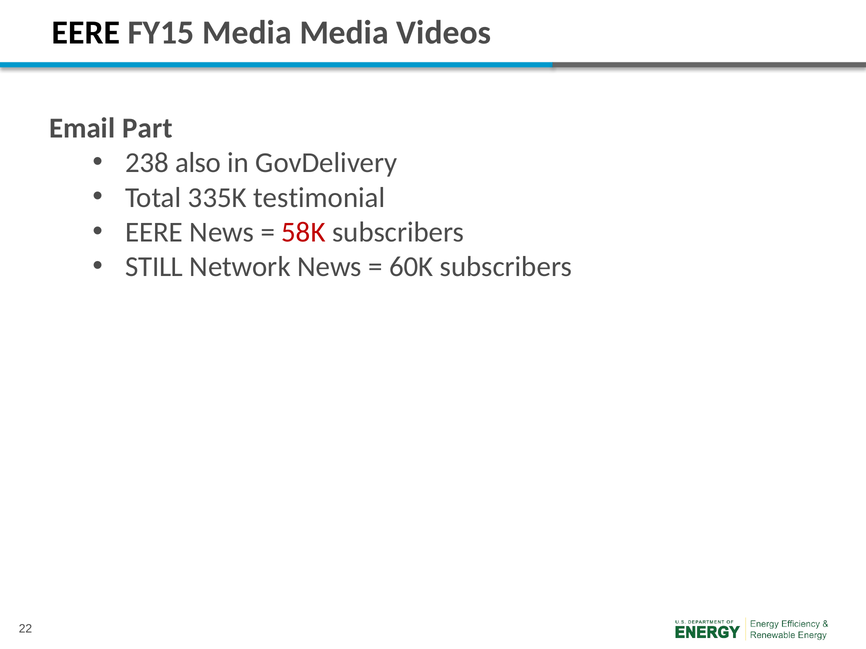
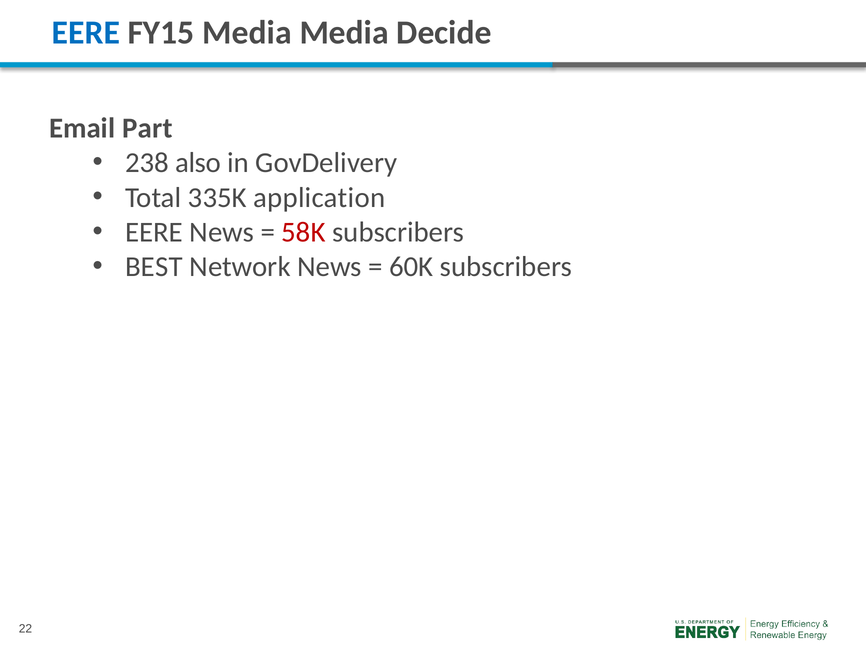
EERE at (86, 33) colour: black -> blue
Videos: Videos -> Decide
testimonial: testimonial -> application
STILL: STILL -> BEST
